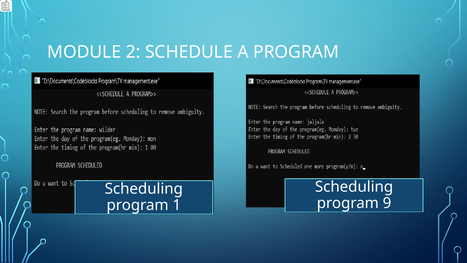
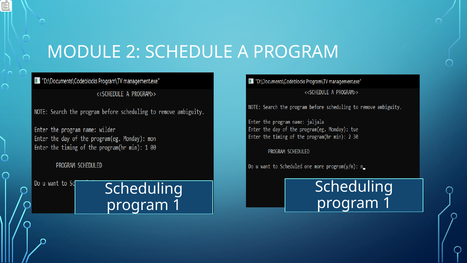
9 at (387, 203): 9 -> 1
